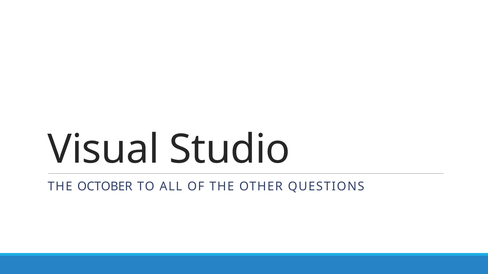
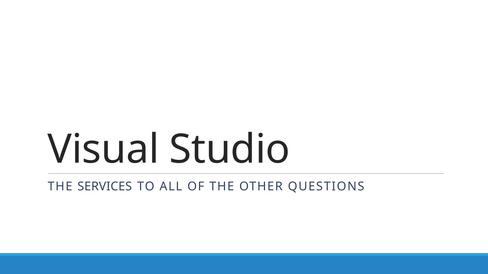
OCTOBER: OCTOBER -> SERVICES
